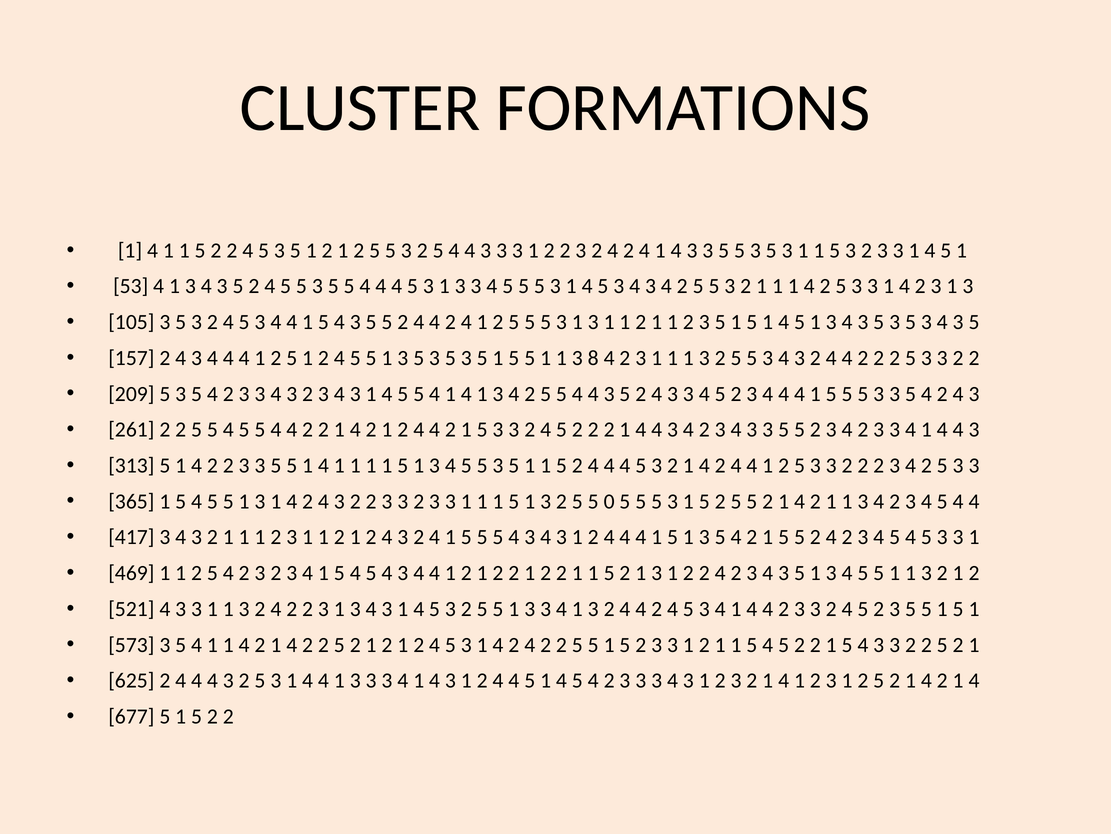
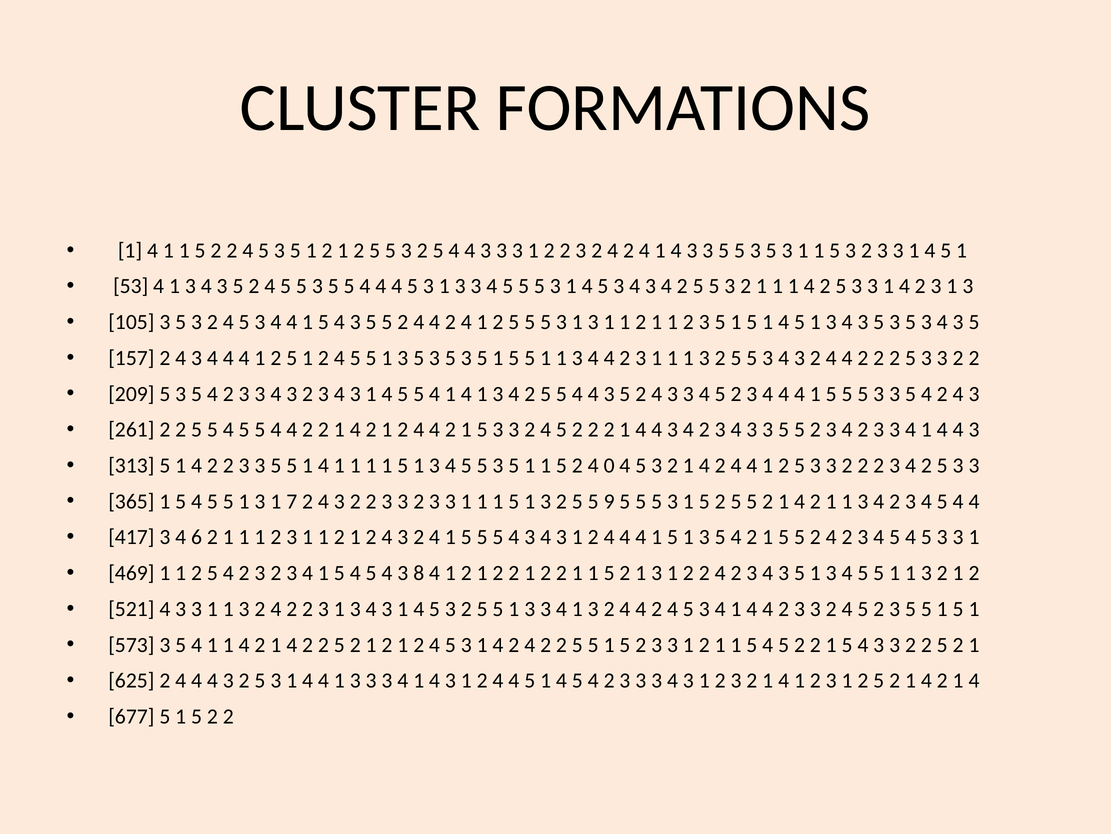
8 at (593, 358): 8 -> 4
4 at (609, 465): 4 -> 0
1 3 1 4: 4 -> 7
0: 0 -> 9
417 3 4 3: 3 -> 6
4 at (419, 573): 4 -> 8
